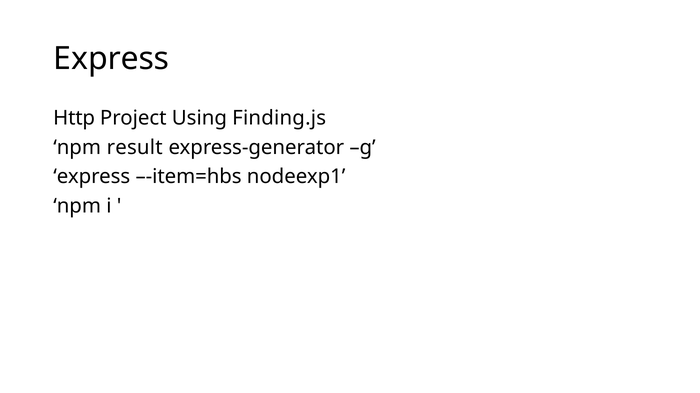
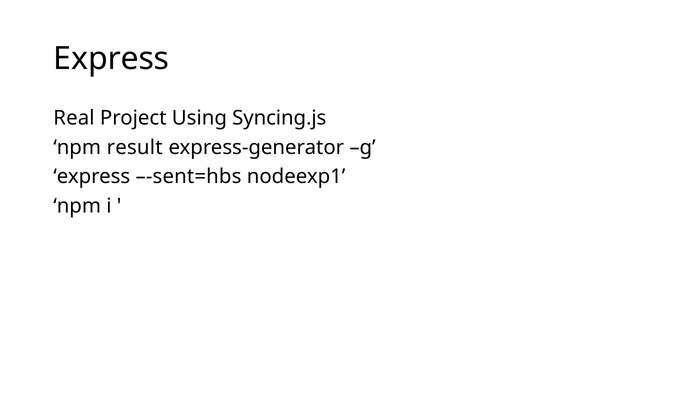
Http: Http -> Real
Finding.js: Finding.js -> Syncing.js
–-item=hbs: –-item=hbs -> –-sent=hbs
